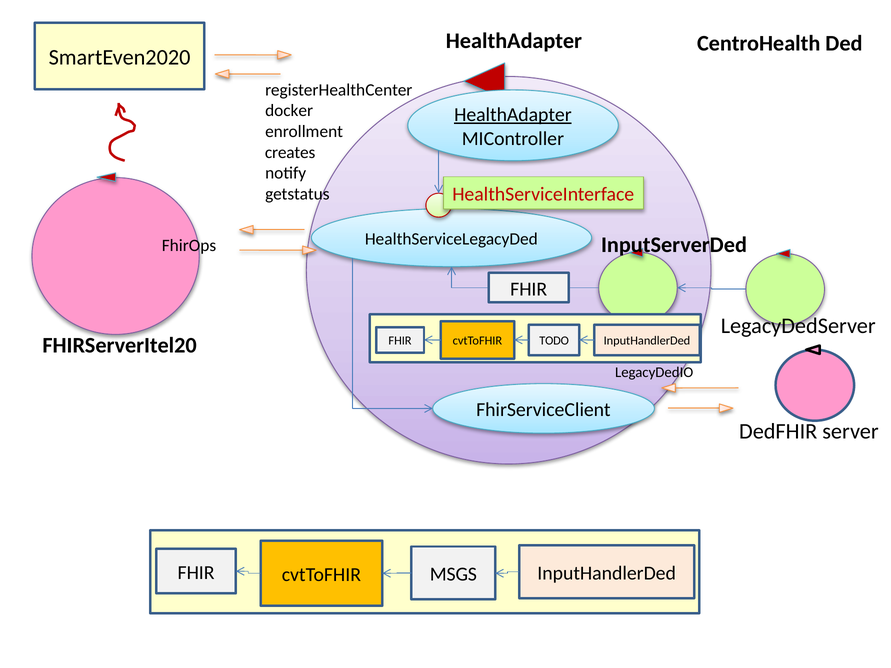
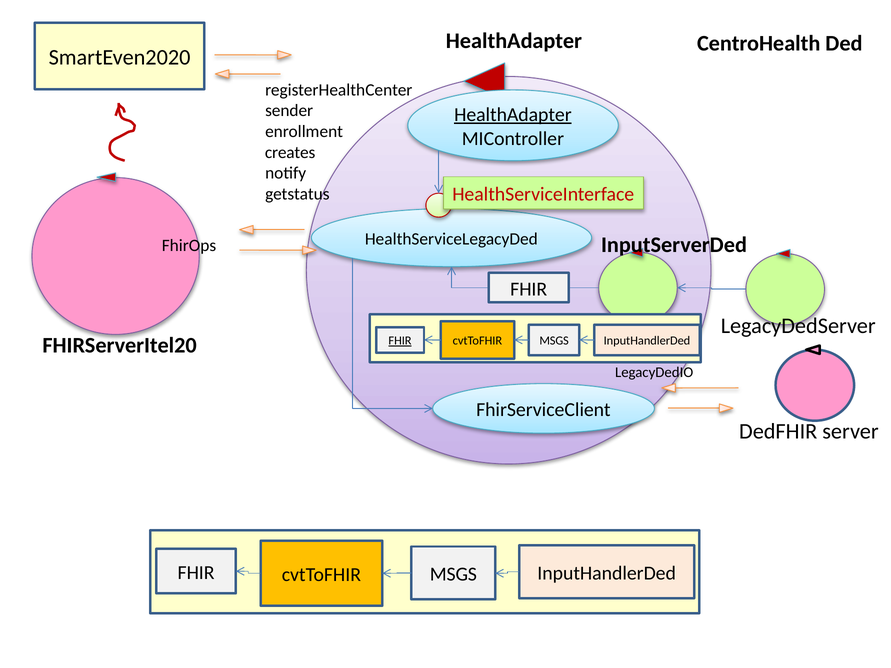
docker: docker -> sender
FHIR at (400, 341) underline: none -> present
TODO at (554, 341): TODO -> MSGS
